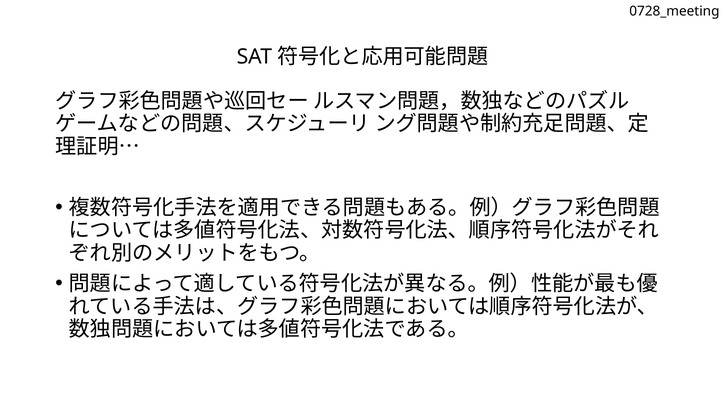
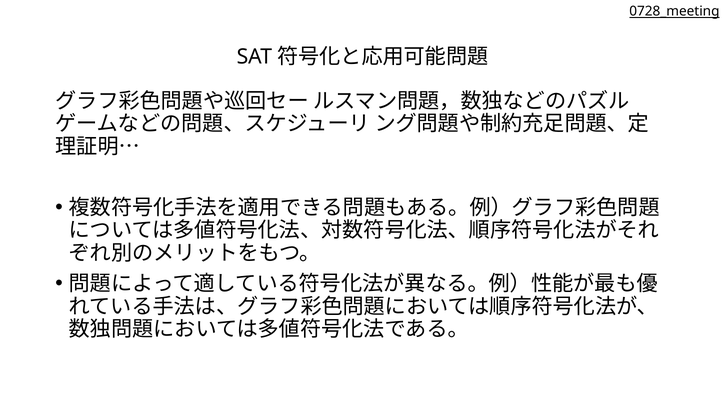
0728_meeting underline: none -> present
